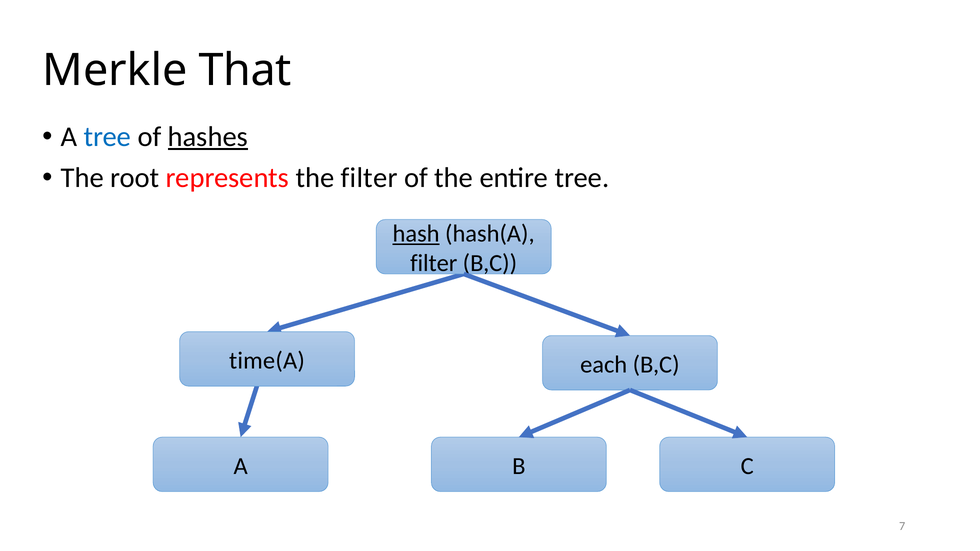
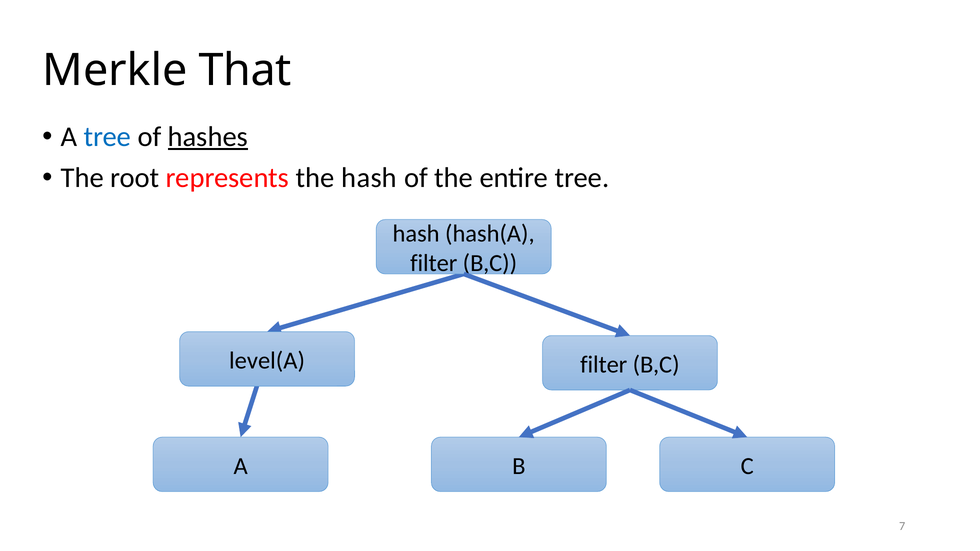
the filter: filter -> hash
hash at (416, 234) underline: present -> none
time(A: time(A -> level(A
each at (604, 365): each -> filter
